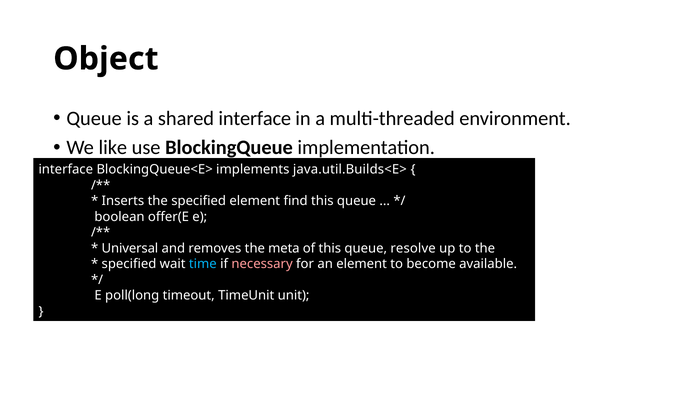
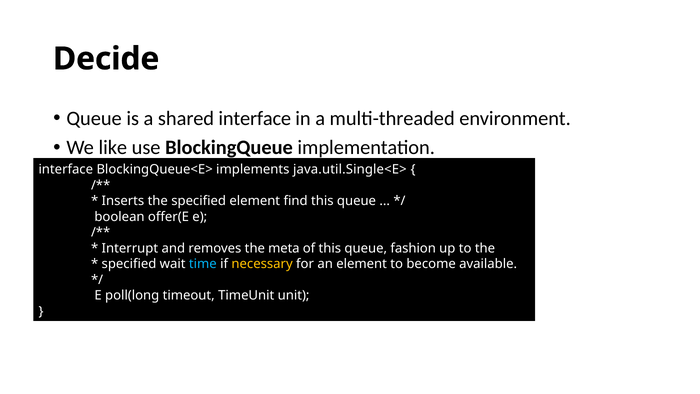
Object: Object -> Decide
java.util.Builds<E>: java.util.Builds<E> -> java.util.Single<E>
Universal: Universal -> Interrupt
resolve: resolve -> fashion
necessary colour: pink -> yellow
